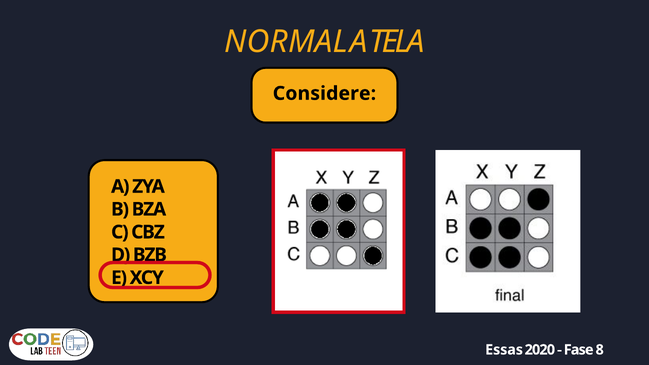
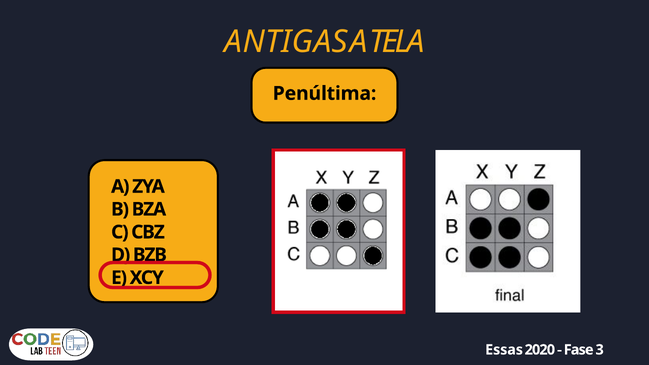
NORMAL: NORMAL -> ANTIGAS
Considere: Considere -> Penúltima
8: 8 -> 3
